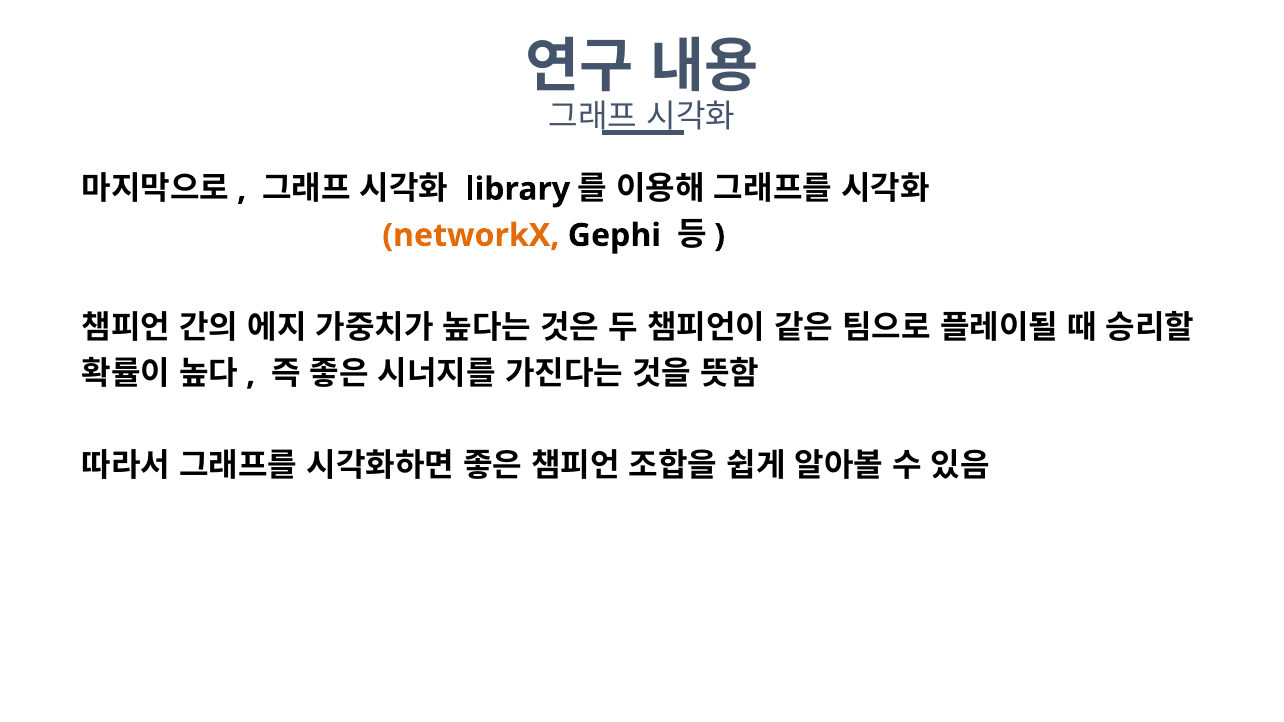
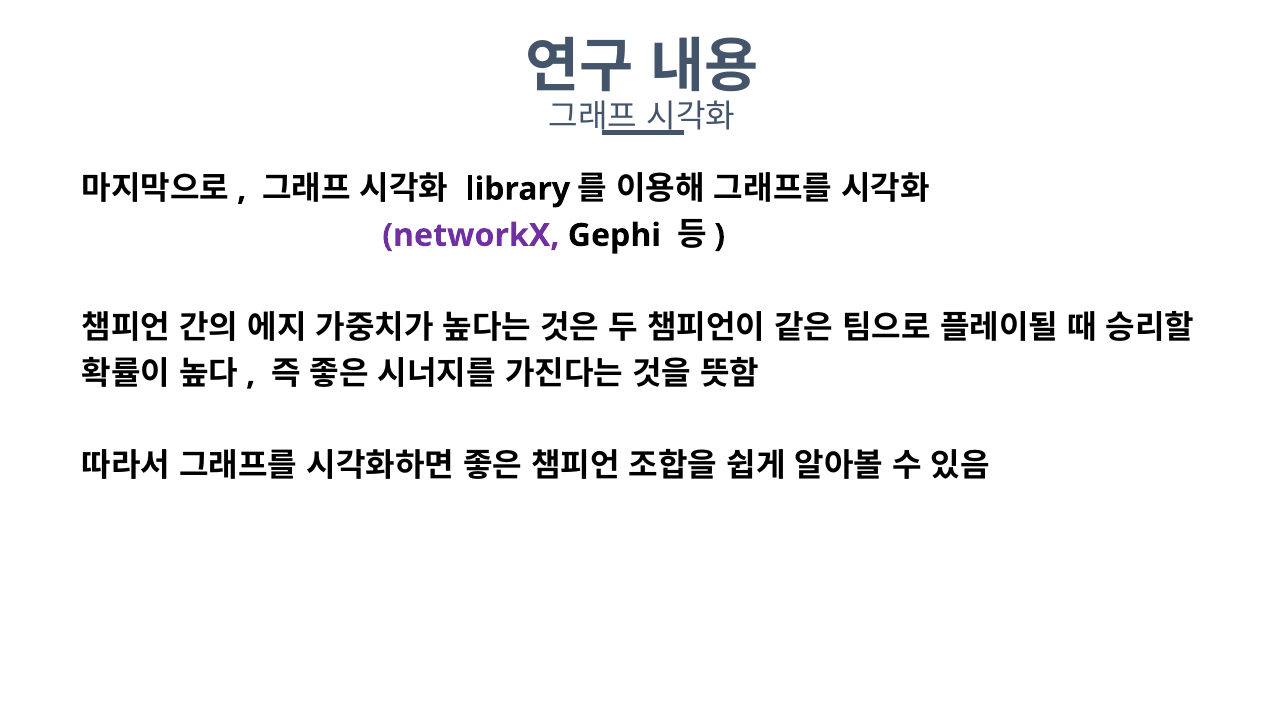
networkX colour: orange -> purple
